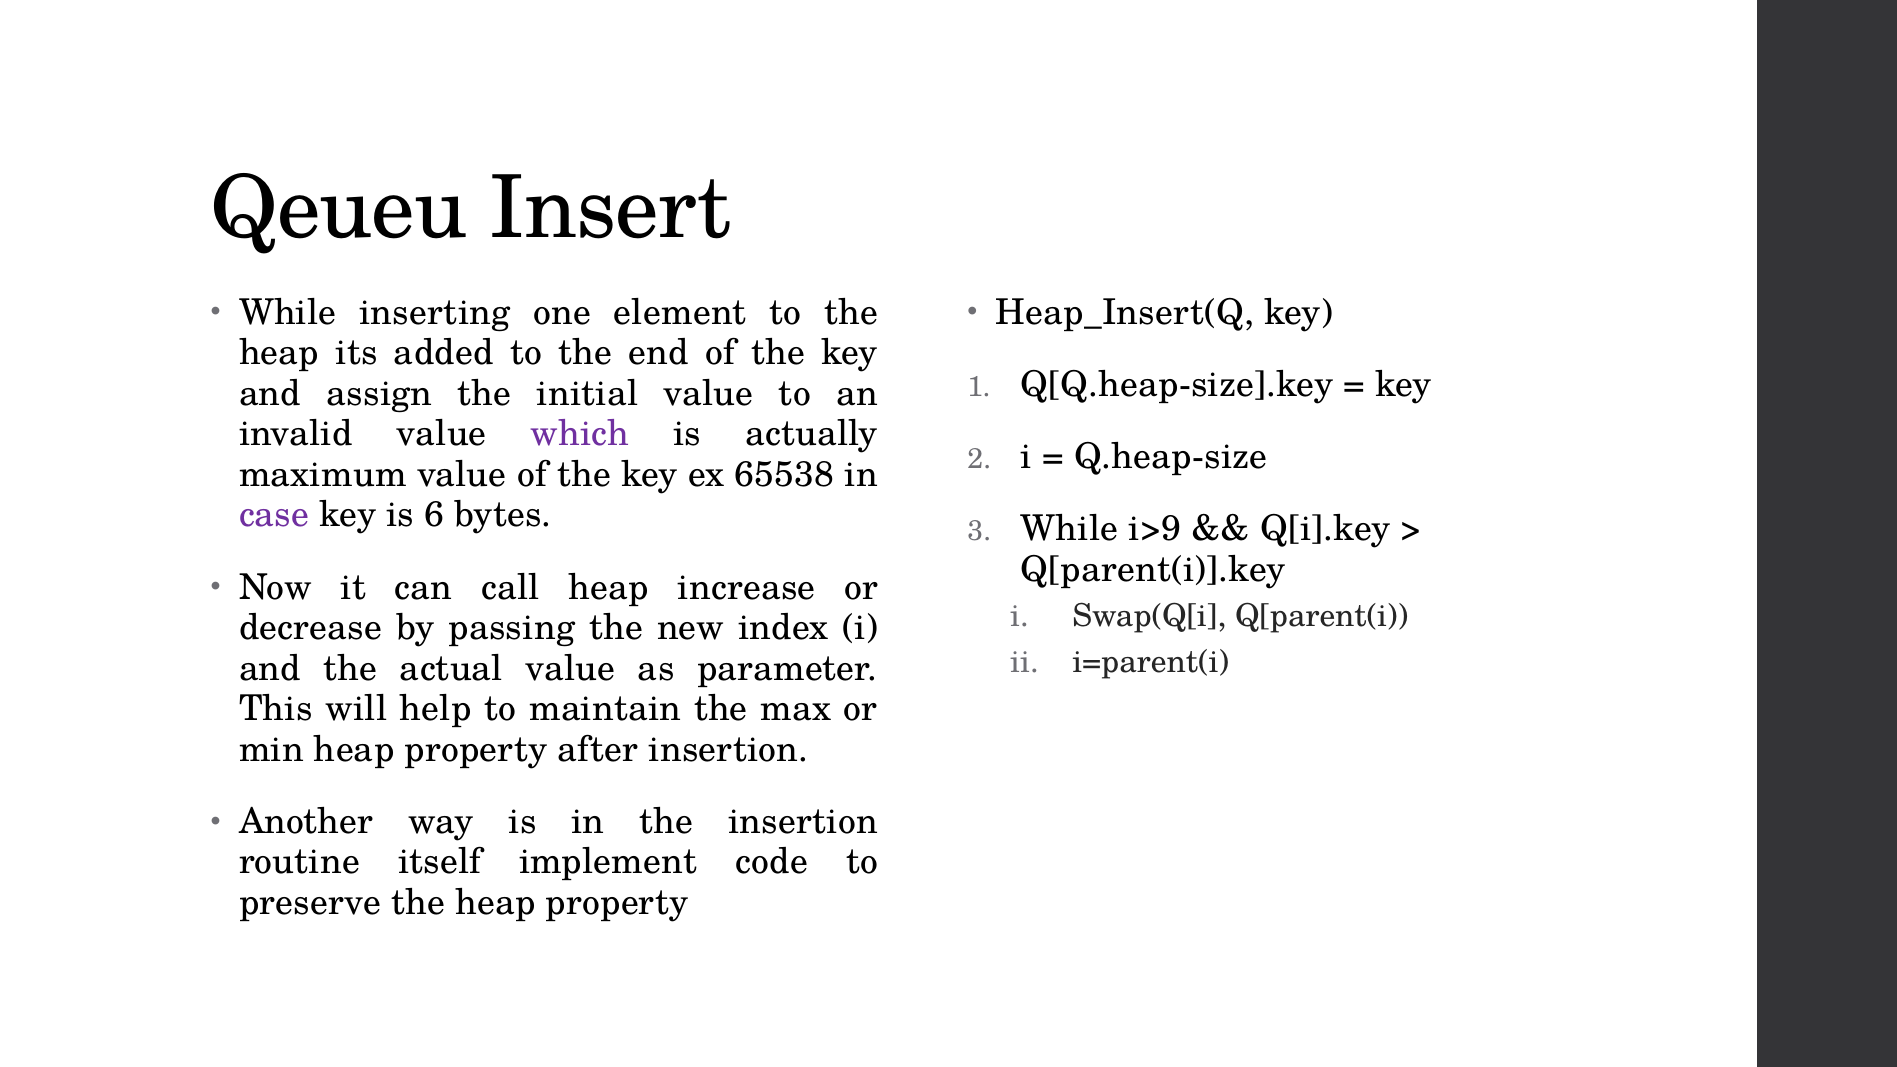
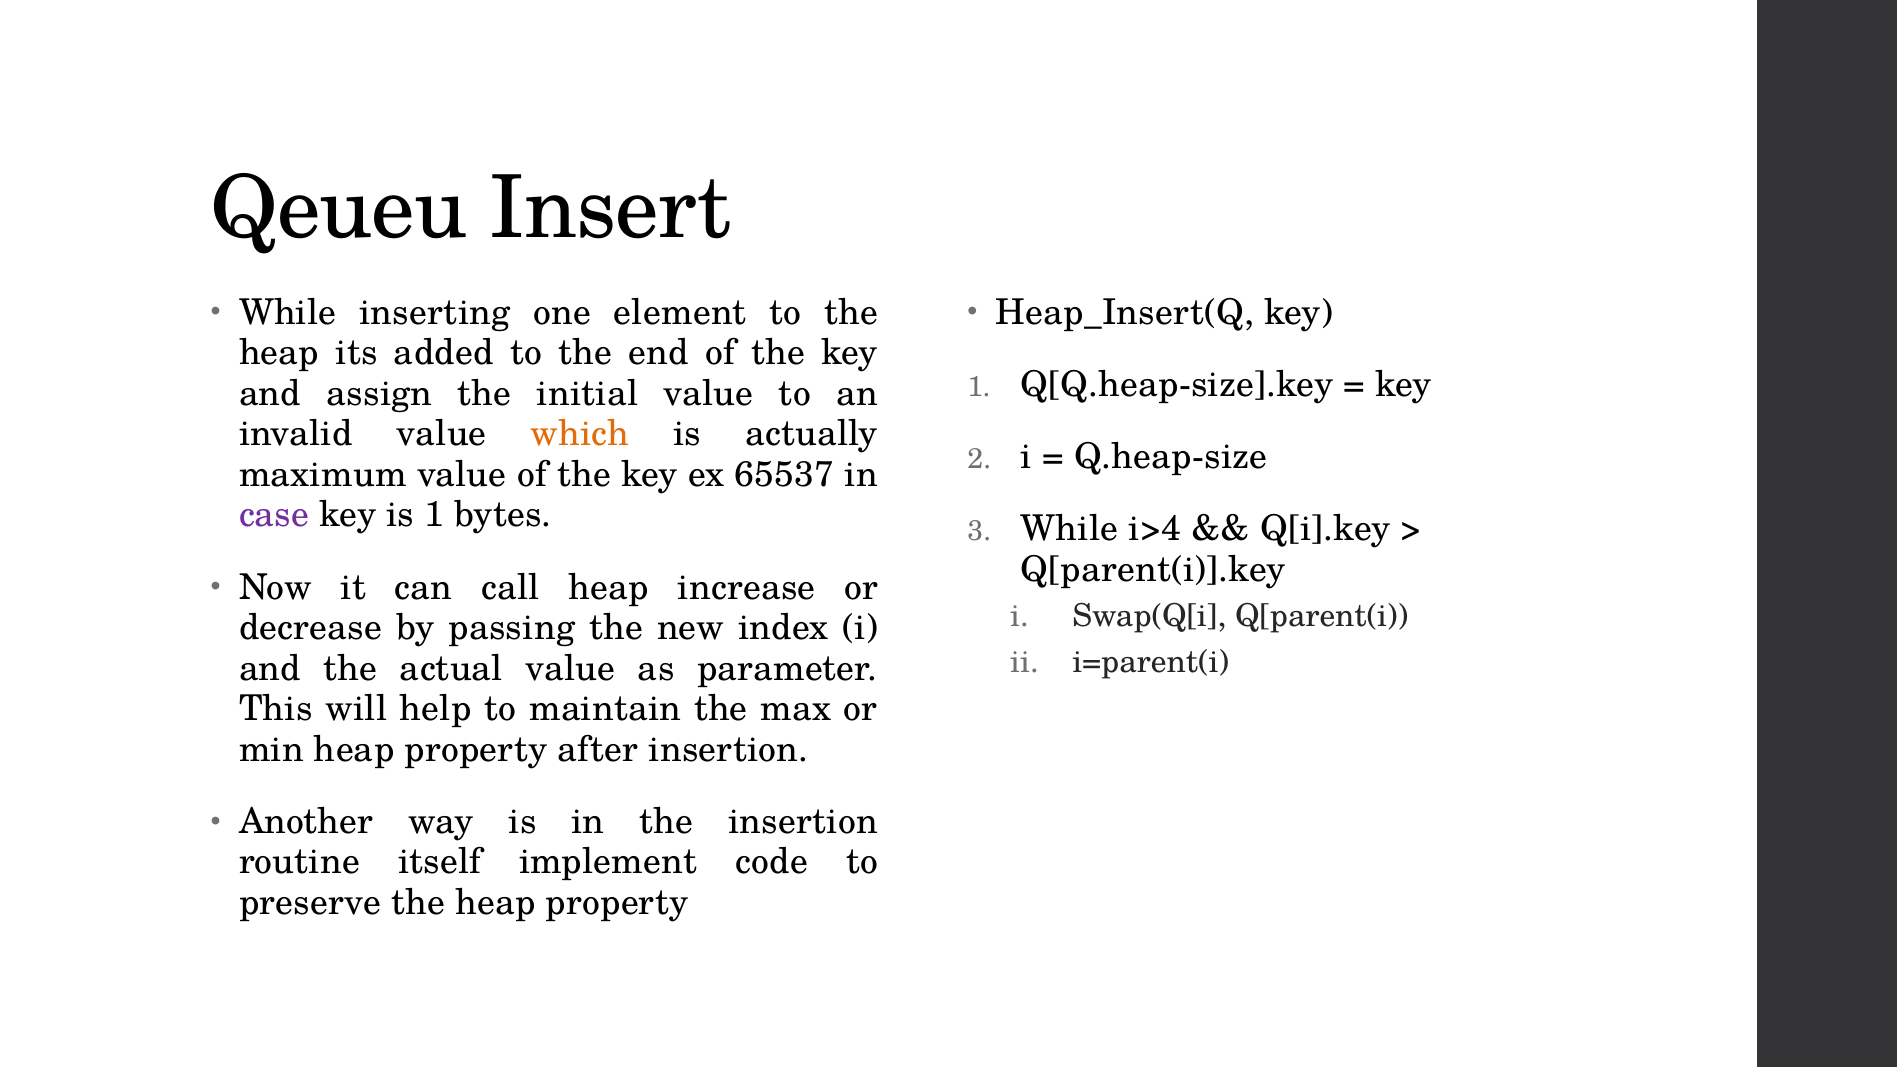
which colour: purple -> orange
65538: 65538 -> 65537
is 6: 6 -> 1
i>9: i>9 -> i>4
